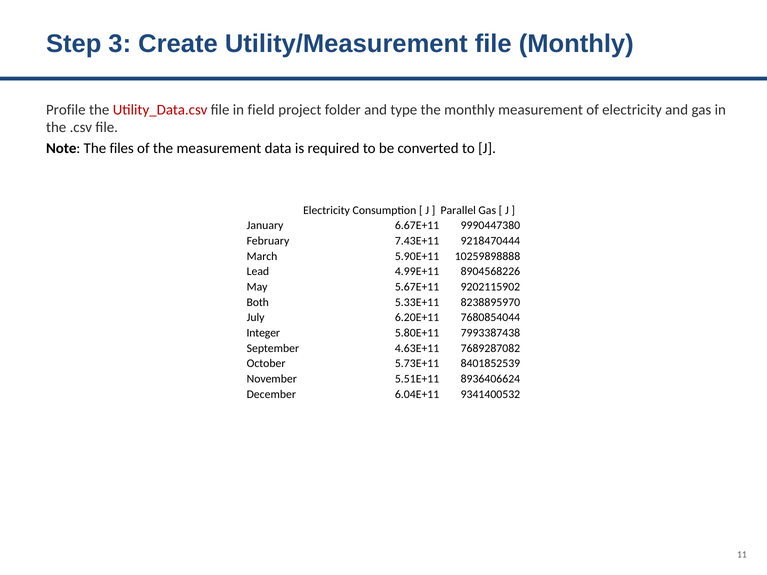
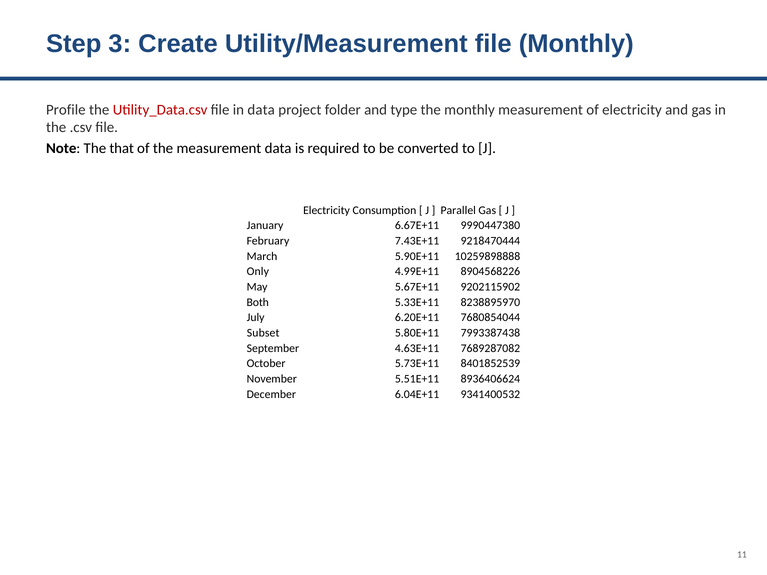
in field: field -> data
files: files -> that
Lead: Lead -> Only
Integer: Integer -> Subset
